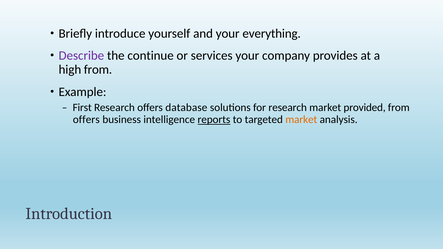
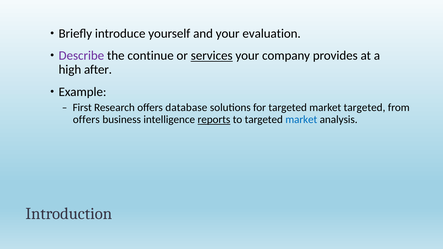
everything: everything -> evaluation
services underline: none -> present
high from: from -> after
for research: research -> targeted
market provided: provided -> targeted
market at (301, 120) colour: orange -> blue
